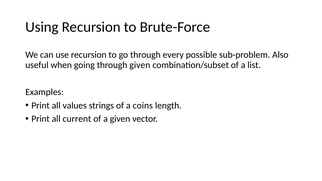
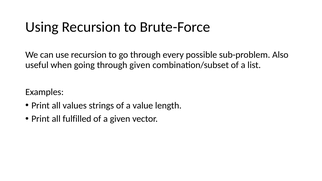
coins: coins -> value
current: current -> fulfilled
